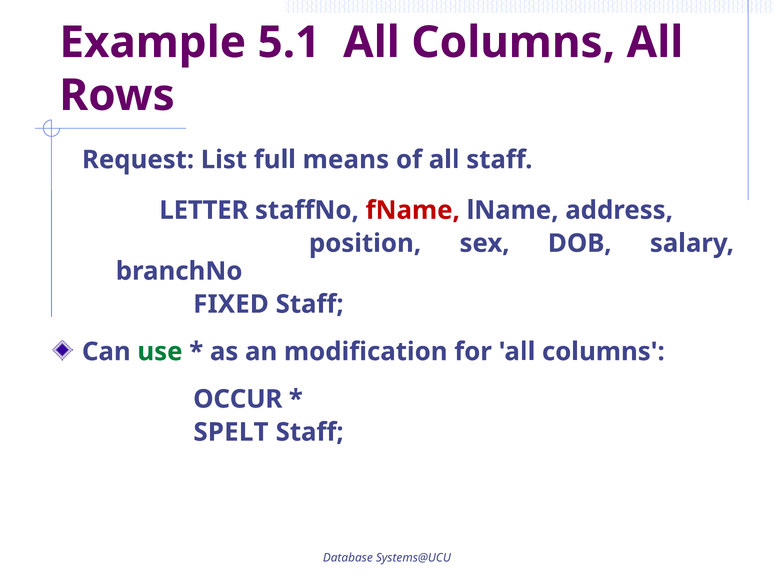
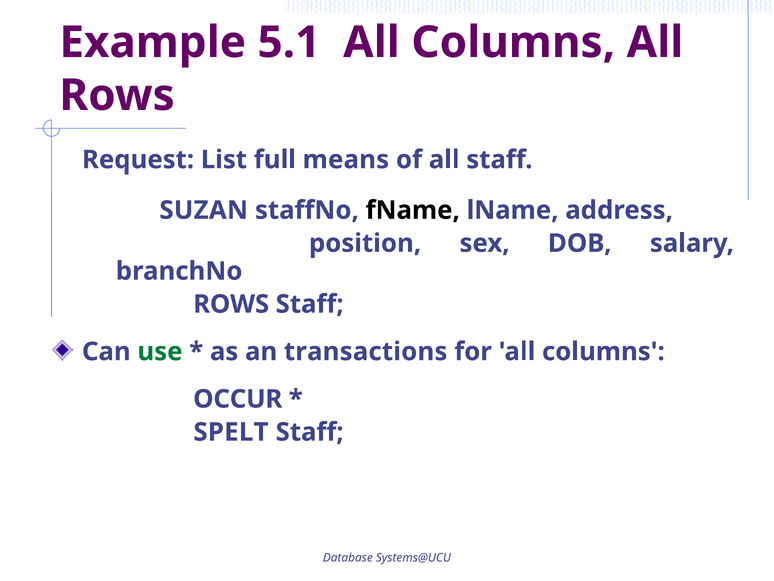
LETTER: LETTER -> SUZAN
fName colour: red -> black
FIXED at (231, 304): FIXED -> ROWS
modification: modification -> transactions
